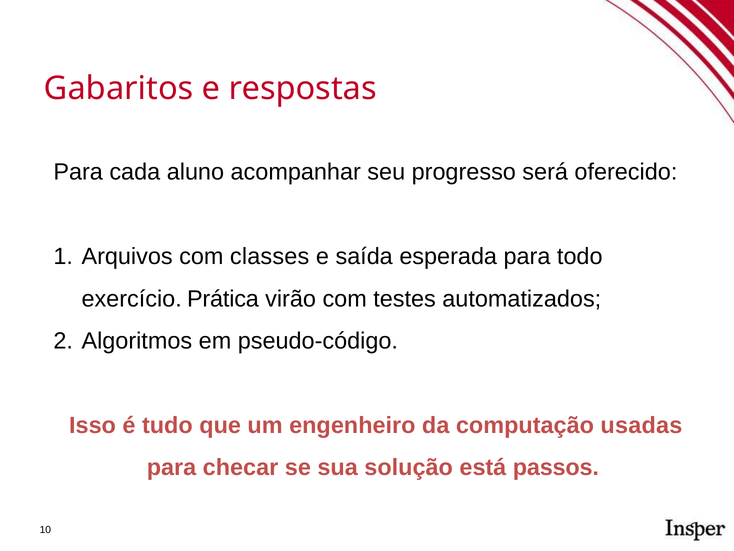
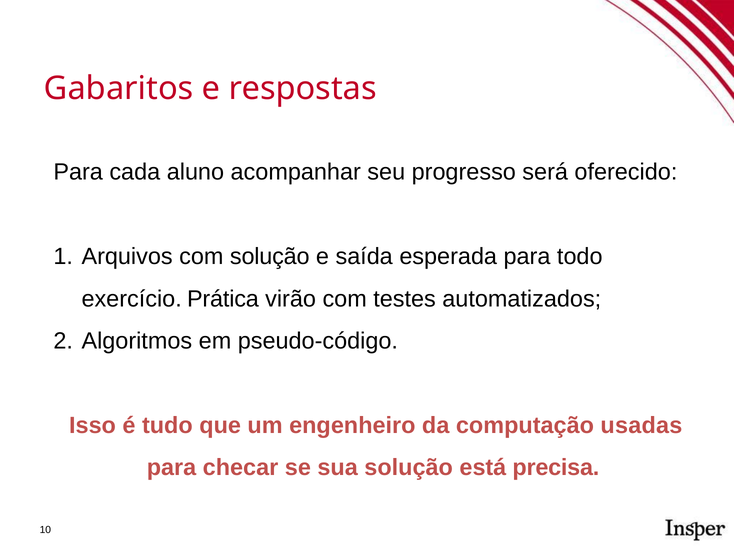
com classes: classes -> solução
passos: passos -> precisa
